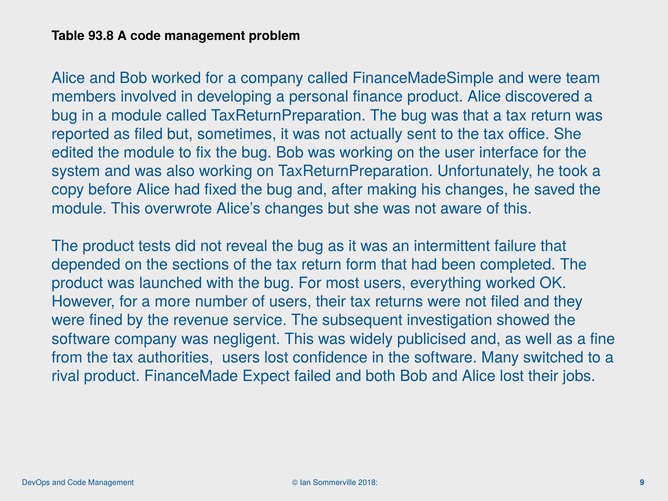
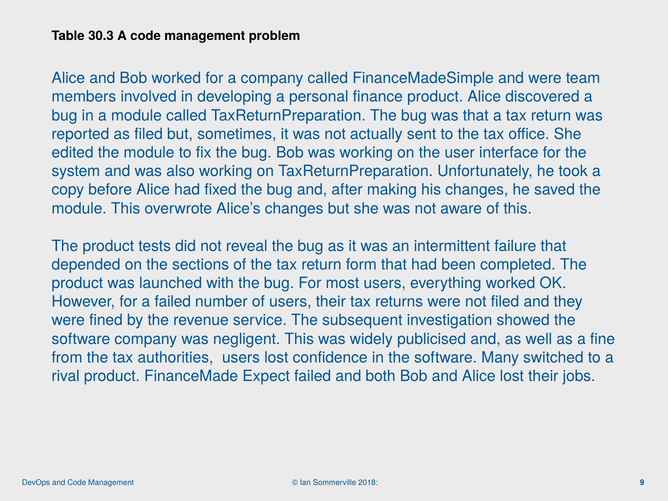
93.8: 93.8 -> 30.3
a more: more -> failed
